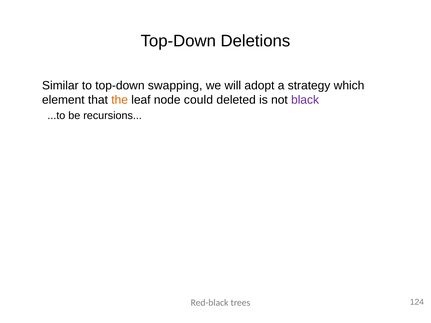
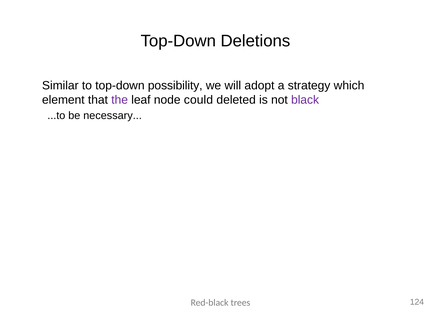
swapping: swapping -> possibility
the colour: orange -> purple
recursions: recursions -> necessary
